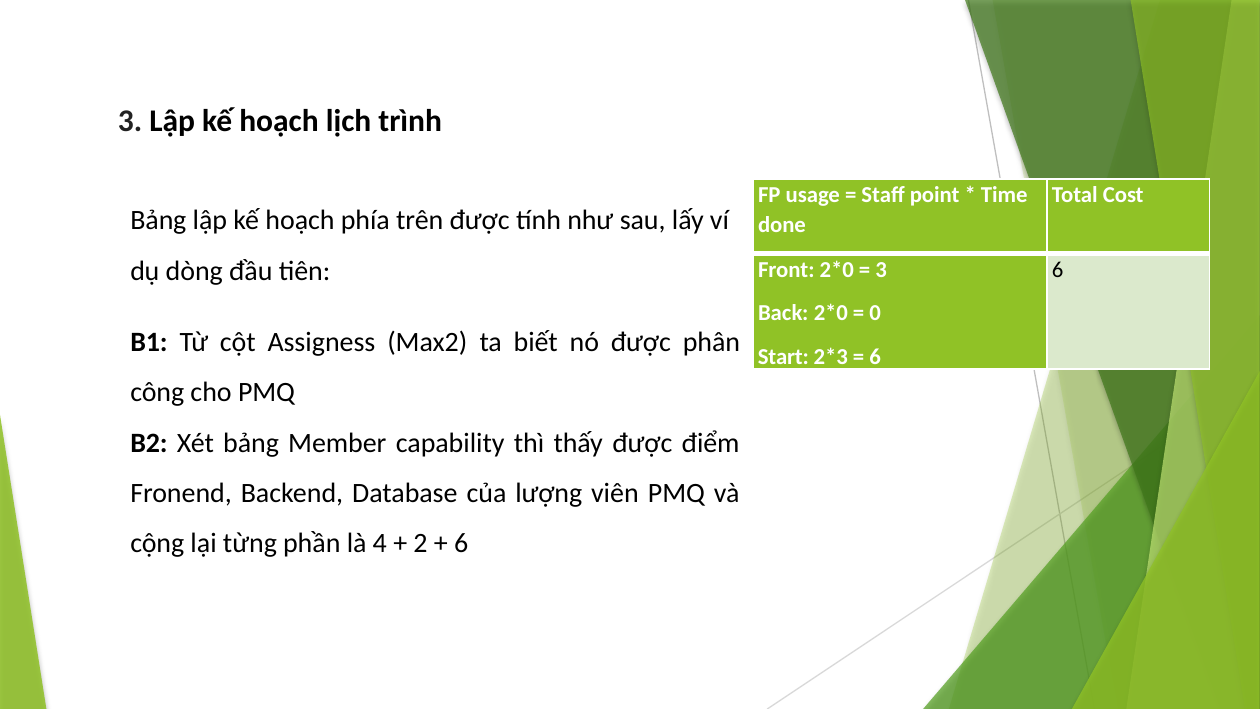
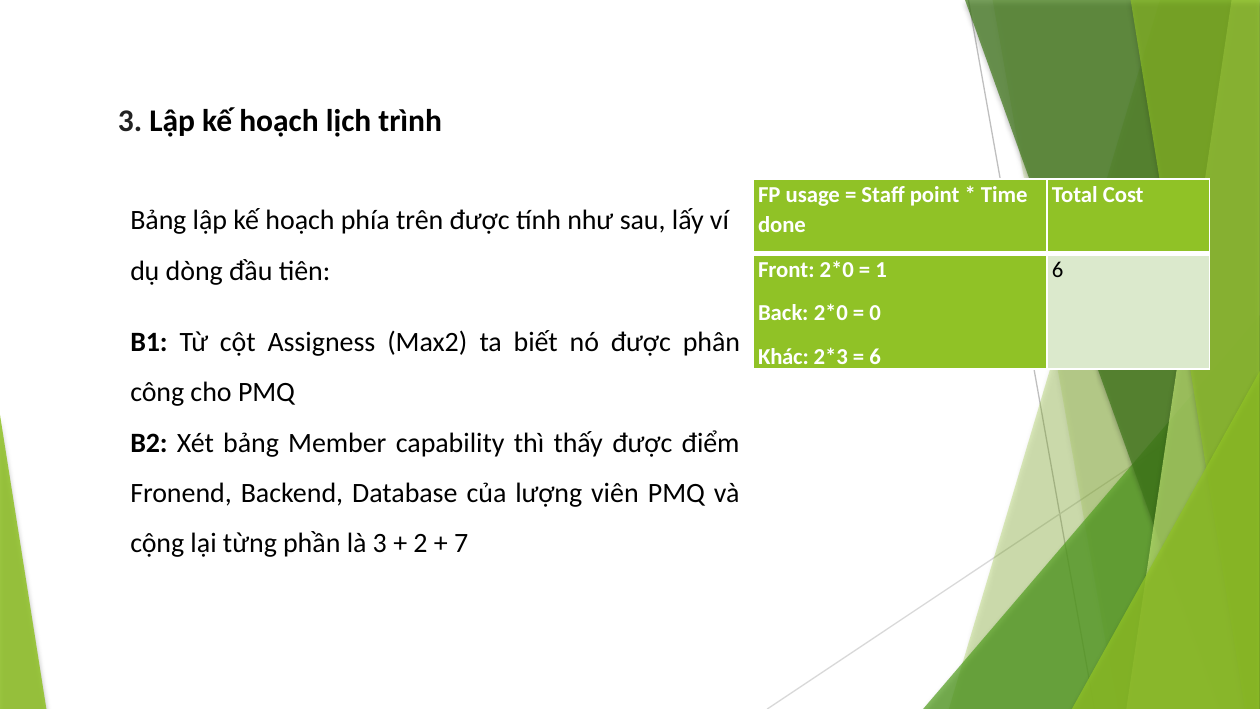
3 at (881, 269): 3 -> 1
Start: Start -> Khác
là 4: 4 -> 3
6 at (461, 543): 6 -> 7
